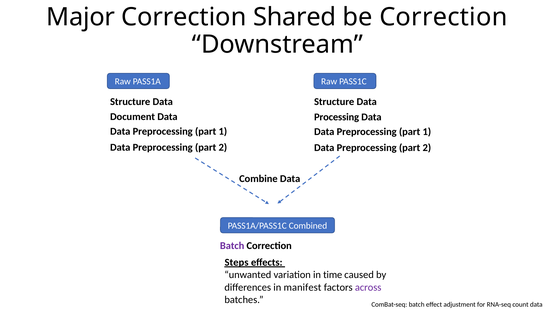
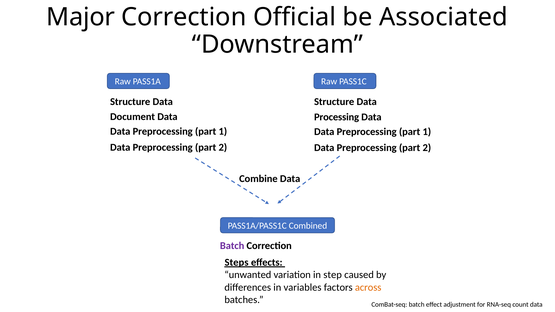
Shared: Shared -> Official
be Correction: Correction -> Associated
time: time -> step
manifest: manifest -> variables
across colour: purple -> orange
